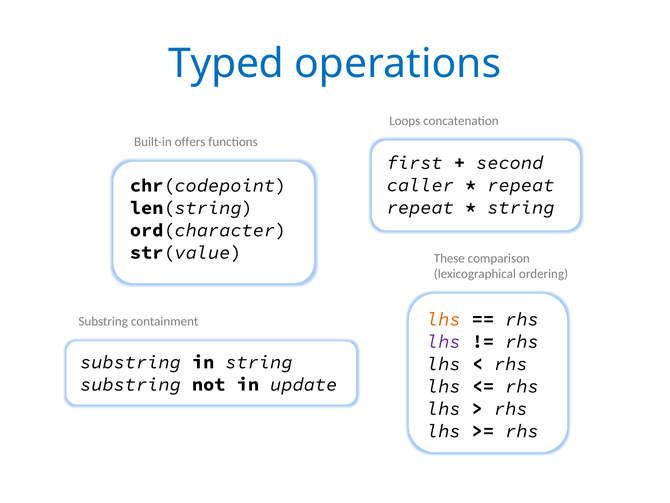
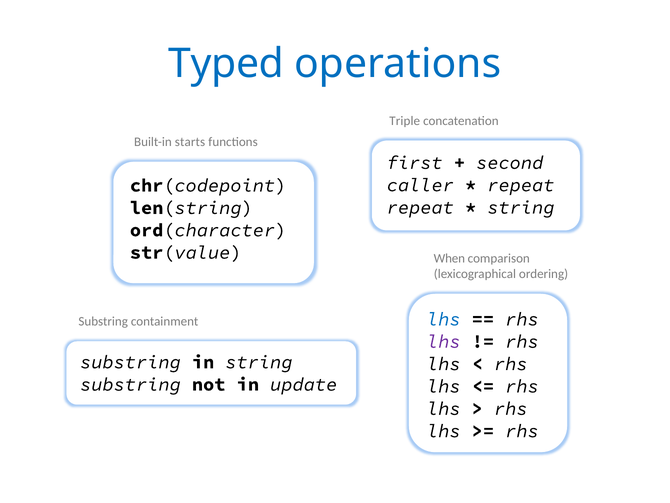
Loops: Loops -> Triple
offers: offers -> starts
These: These -> When
lhs at (444, 319) colour: orange -> blue
